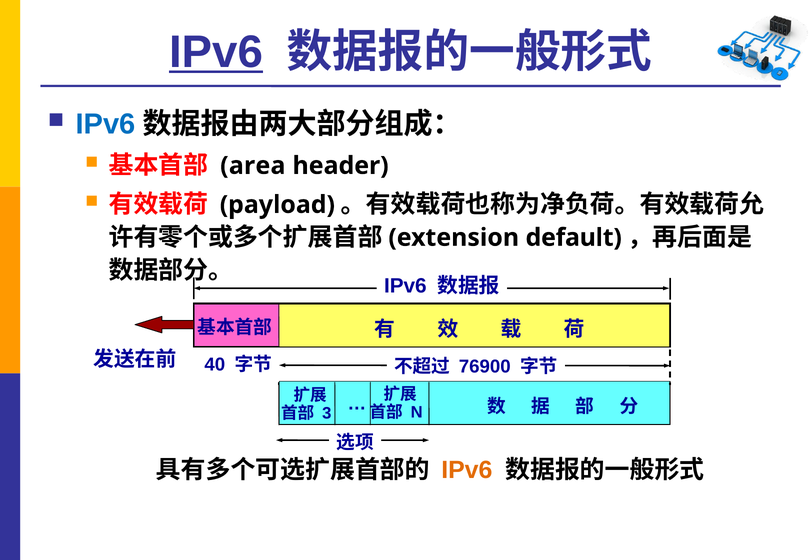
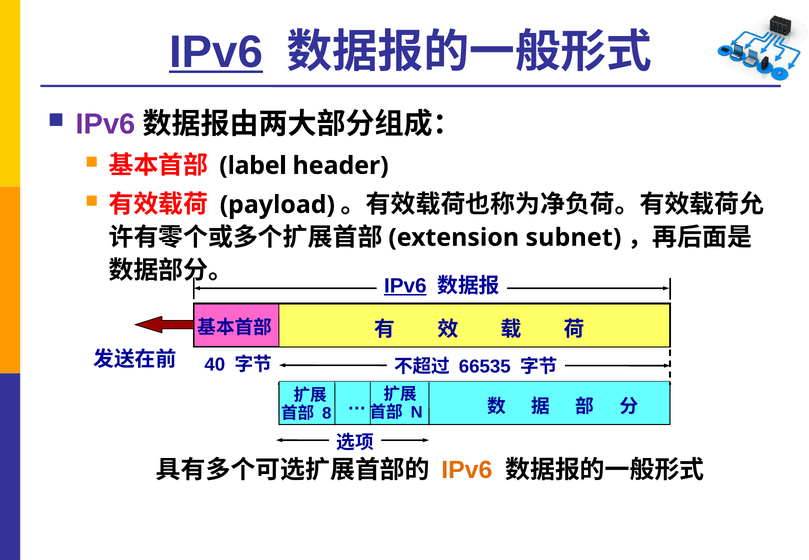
IPv6 at (106, 124) colour: blue -> purple
area: area -> label
default: default -> subnet
IPv6 at (405, 286) underline: none -> present
76900: 76900 -> 66535
3: 3 -> 8
